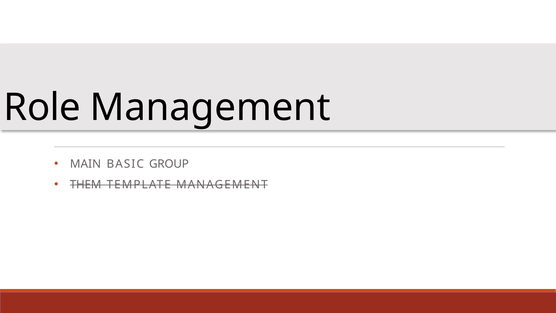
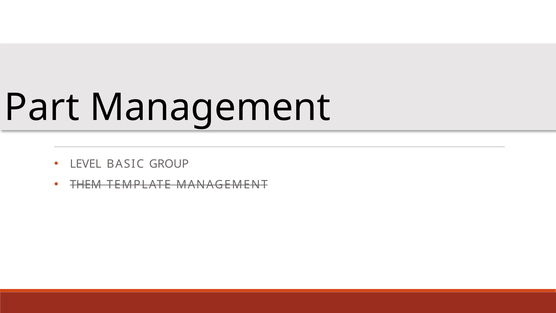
Role: Role -> Part
MAIN: MAIN -> LEVEL
